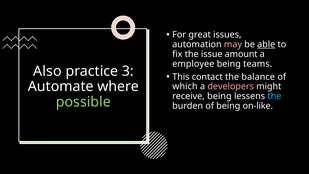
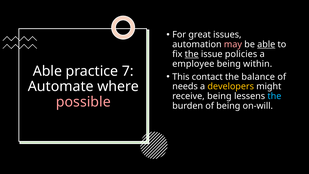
the at (192, 54) underline: none -> present
amount: amount -> policies
teams: teams -> within
Also at (47, 71): Also -> Able
3: 3 -> 7
which: which -> needs
developers colour: pink -> yellow
possible colour: light green -> pink
on-like: on-like -> on-will
